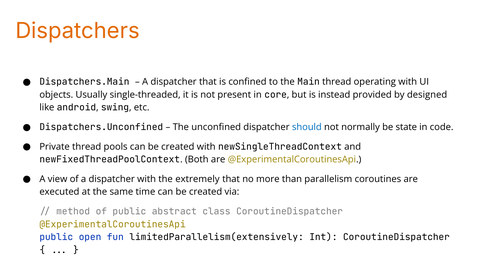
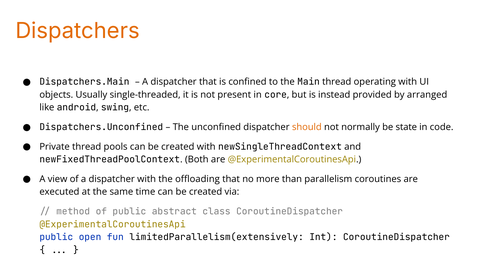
designed: designed -> arranged
should colour: blue -> orange
extremely: extremely -> offloading
